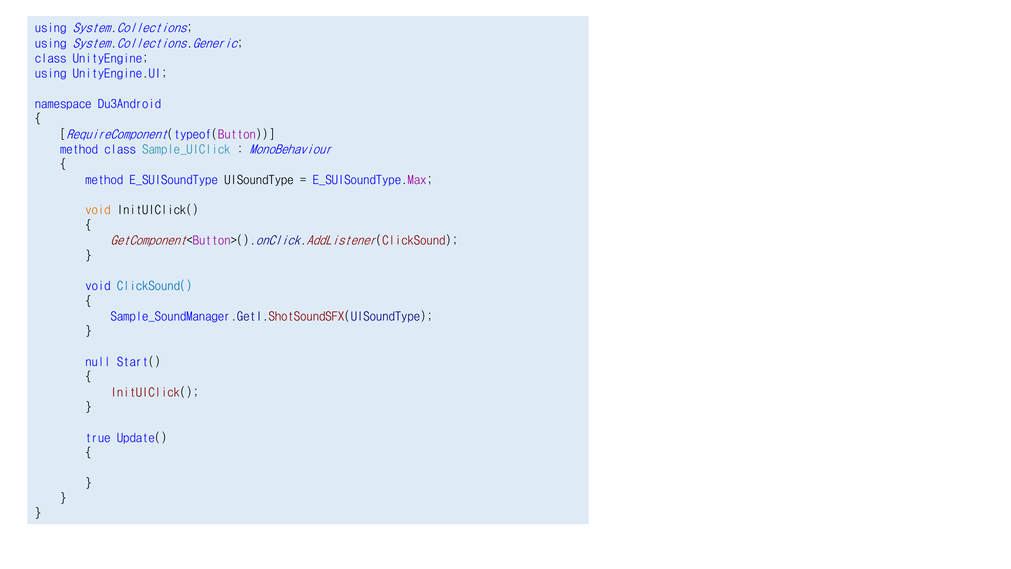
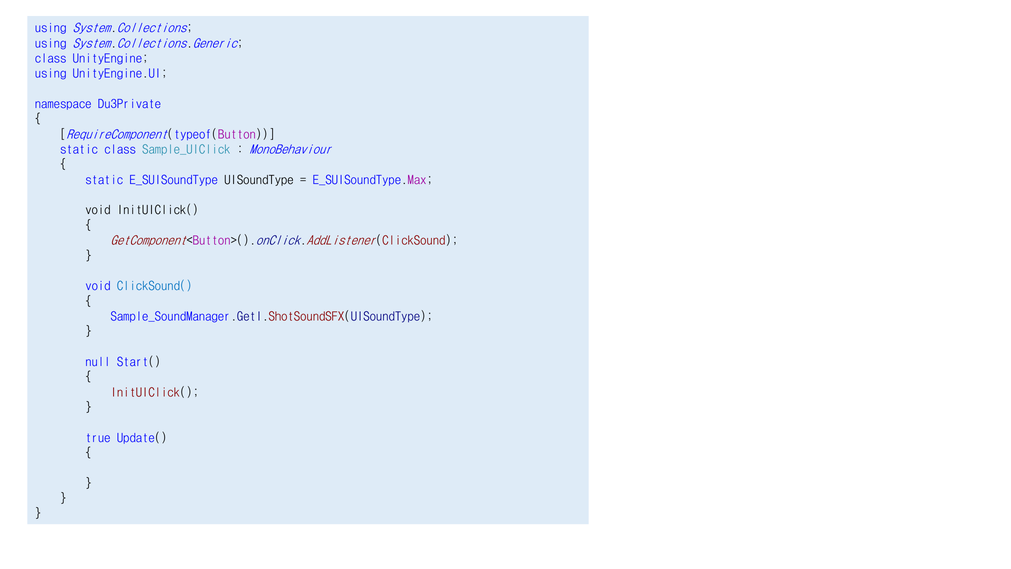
Du3Android: Du3Android -> Du3Private
method at (79, 150): method -> static
method at (104, 180): method -> static
void at (98, 210) colour: orange -> black
